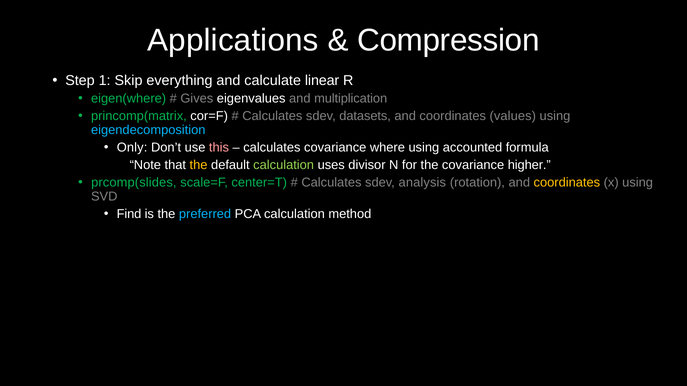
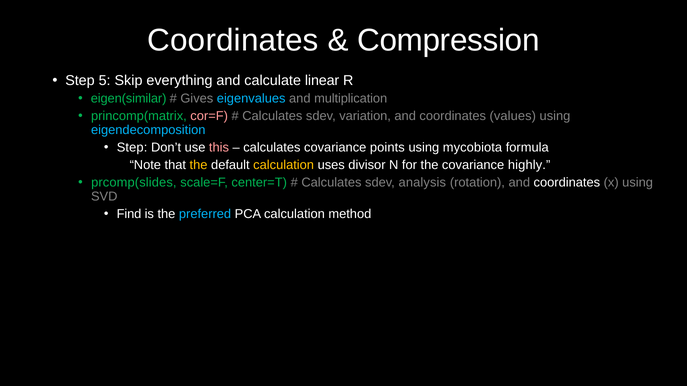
Applications at (233, 40): Applications -> Coordinates
1: 1 -> 5
eigen(where: eigen(where -> eigen(similar
eigenvalues colour: white -> light blue
cor=F colour: white -> pink
datasets: datasets -> variation
Only at (132, 148): Only -> Step
where: where -> points
accounted: accounted -> mycobiota
calculation at (284, 165) colour: light green -> yellow
higher: higher -> highly
coordinates at (567, 183) colour: yellow -> white
